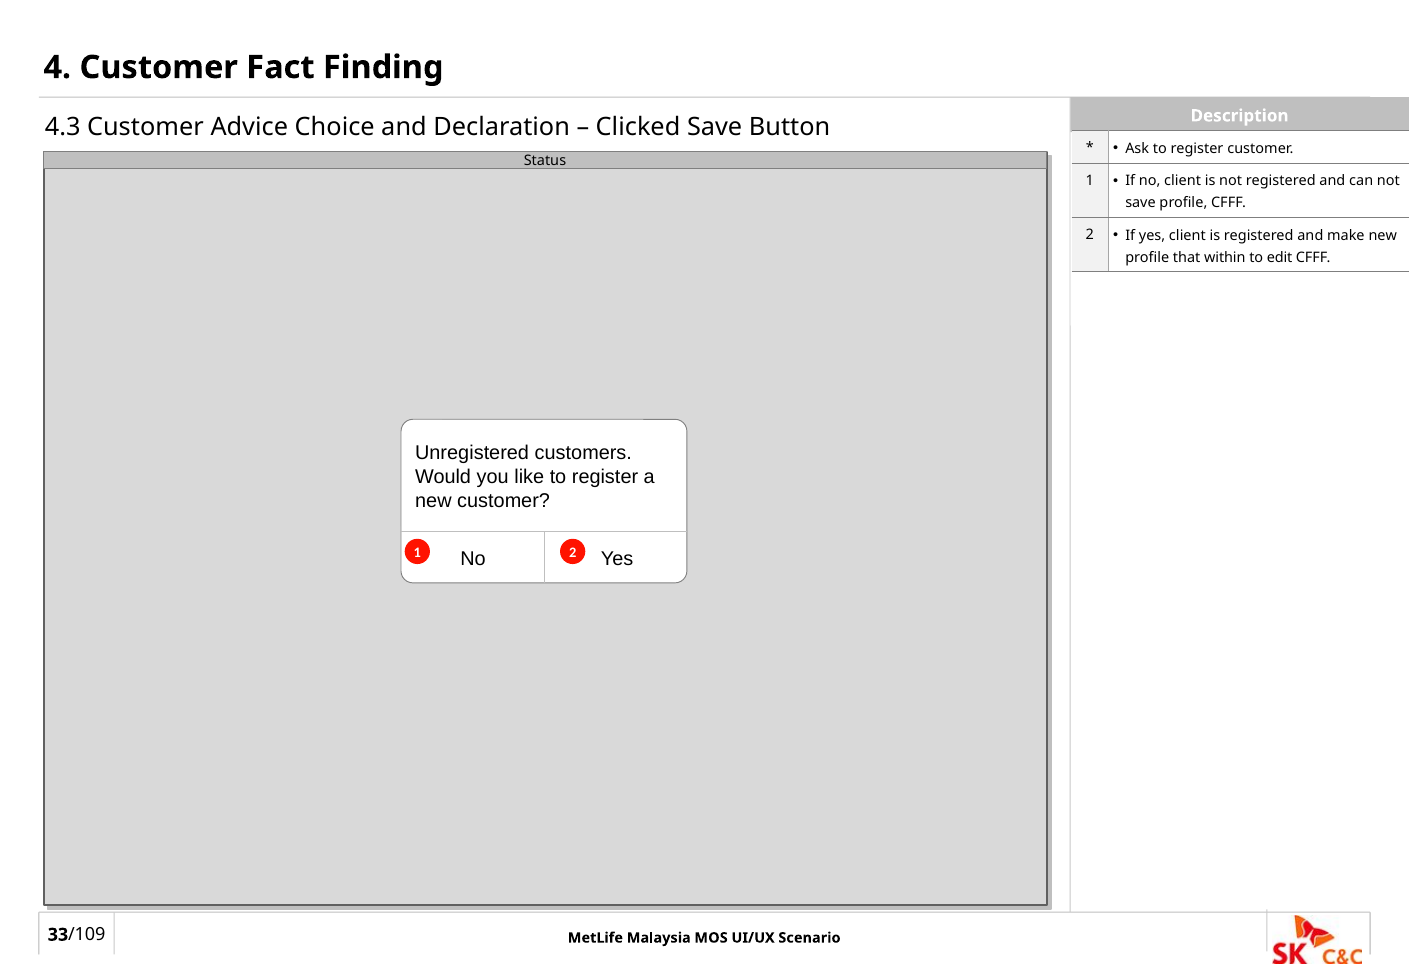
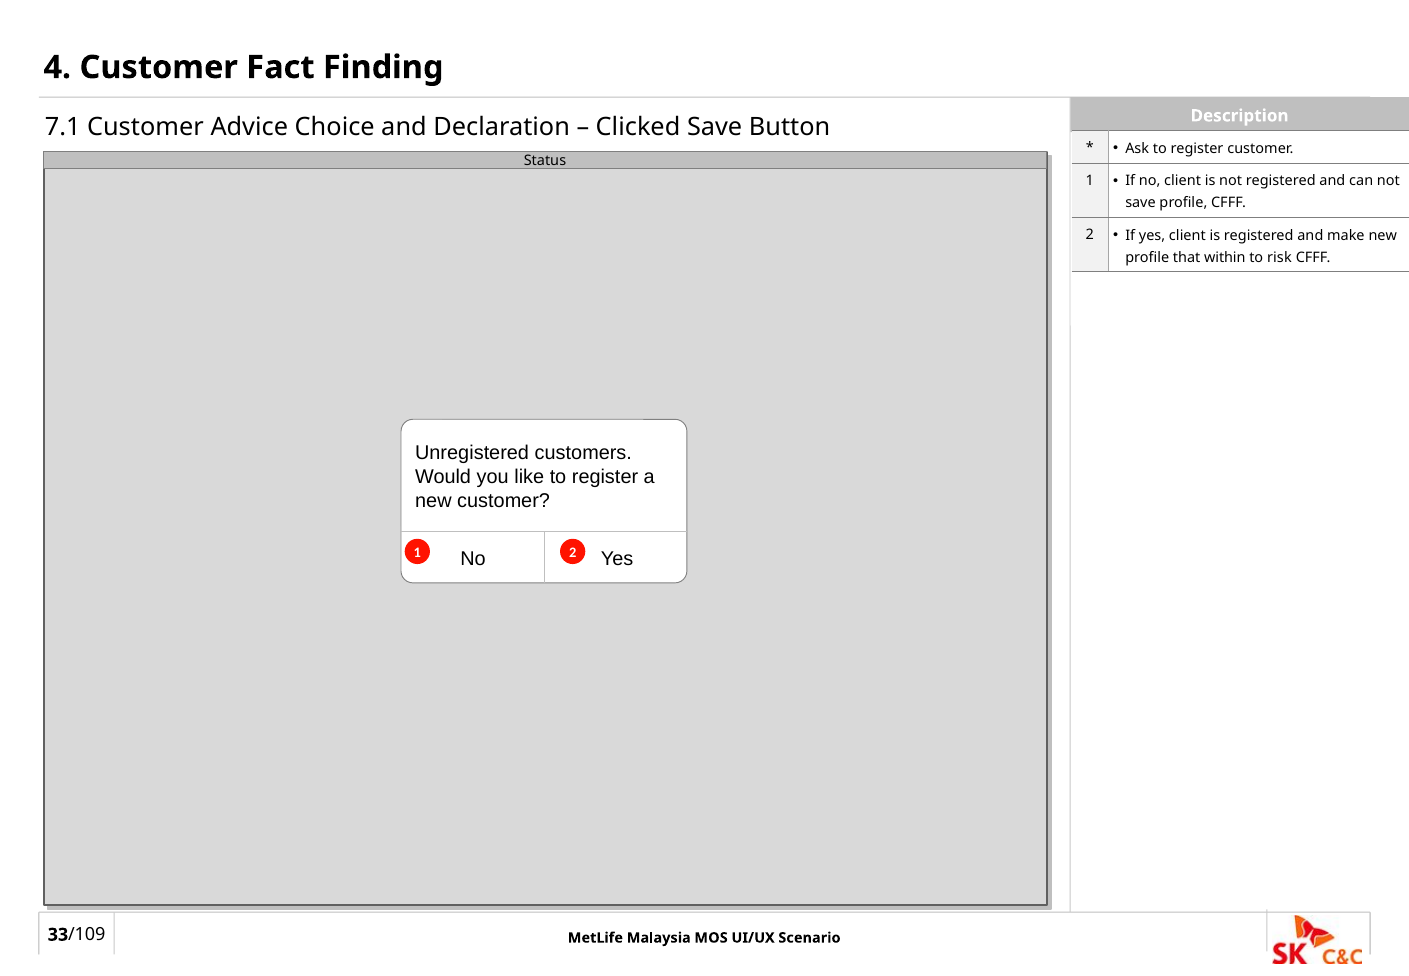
4.3: 4.3 -> 7.1
edit: edit -> risk
